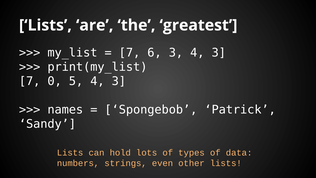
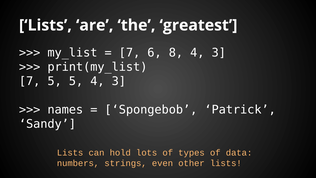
6 3: 3 -> 8
7 0: 0 -> 5
